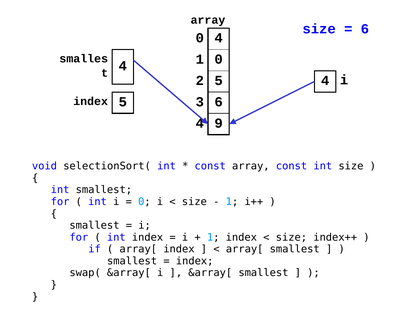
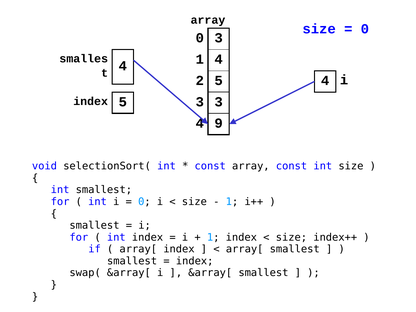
6 at (365, 29): 6 -> 0
0 4: 4 -> 3
1 0: 0 -> 4
3 6: 6 -> 3
